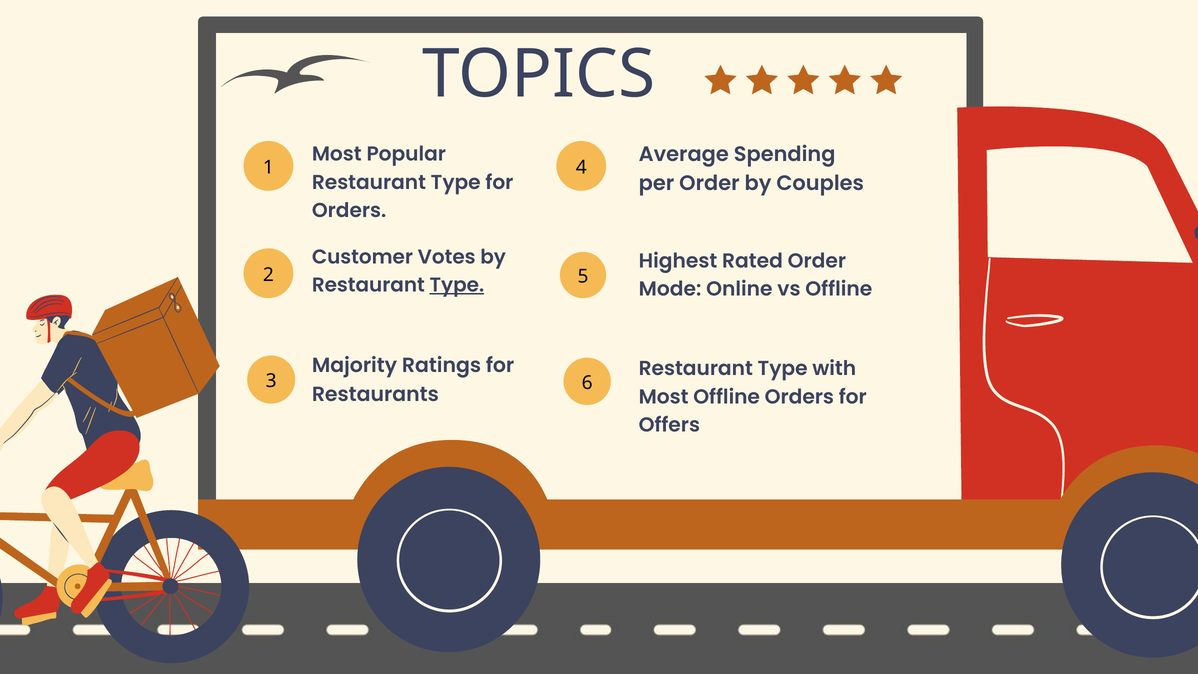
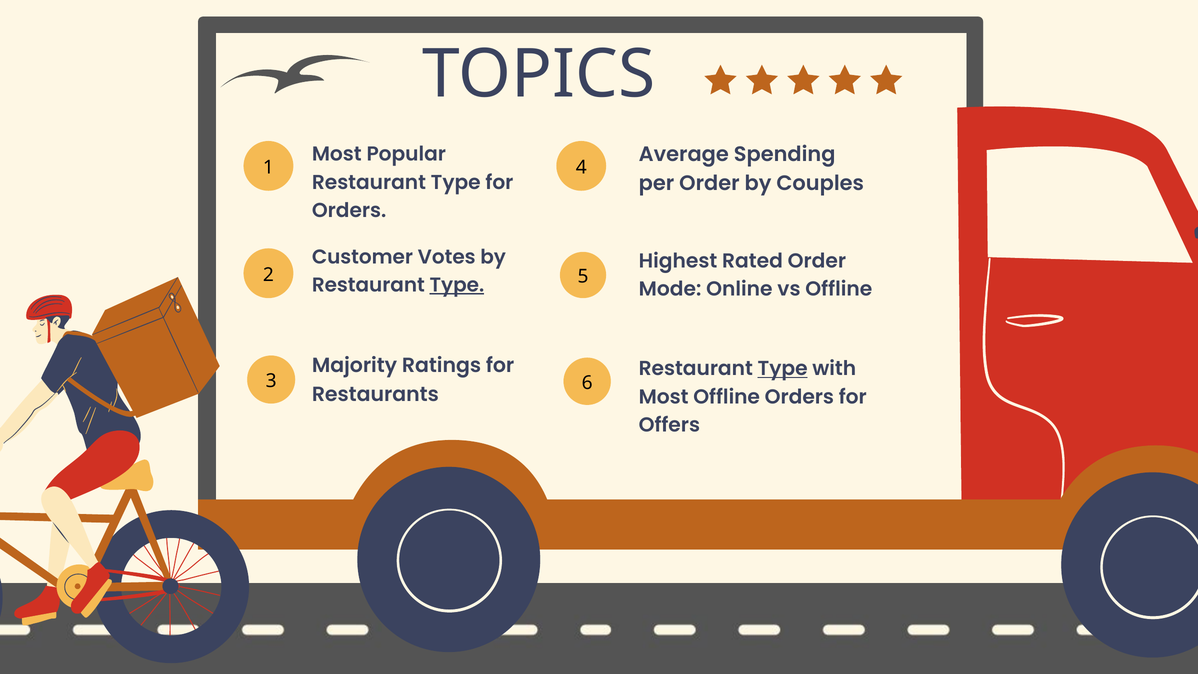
Type at (783, 369) underline: none -> present
